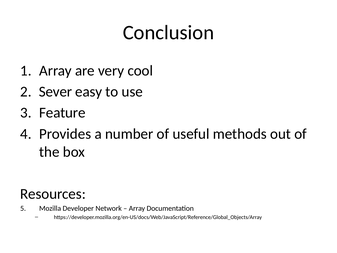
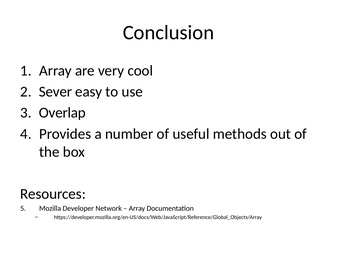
Feature: Feature -> Overlap
